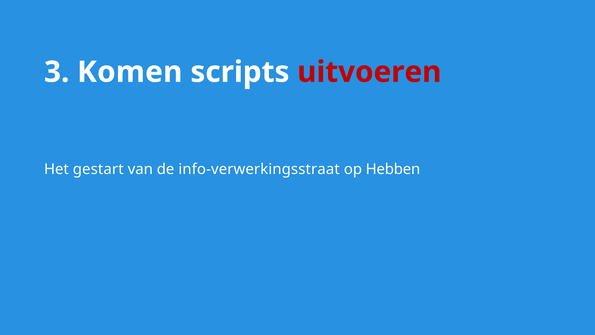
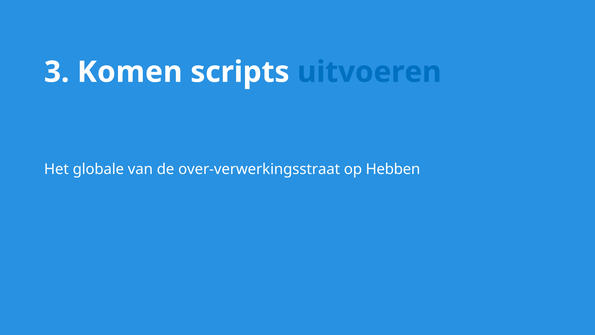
uitvoeren colour: red -> blue
gestart: gestart -> globale
info-verwerkingsstraat: info-verwerkingsstraat -> over-verwerkingsstraat
